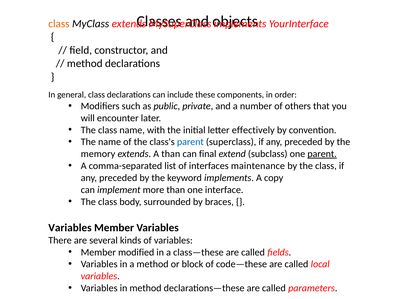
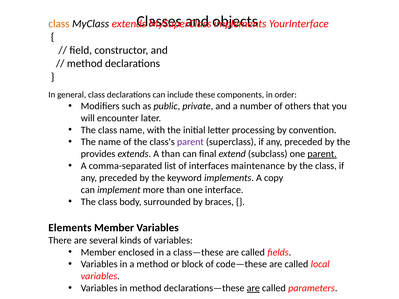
effectively: effectively -> processing
parent at (190, 142) colour: blue -> purple
memory: memory -> provides
Variables at (70, 228): Variables -> Elements
modified: modified -> enclosed
are at (253, 288) underline: none -> present
